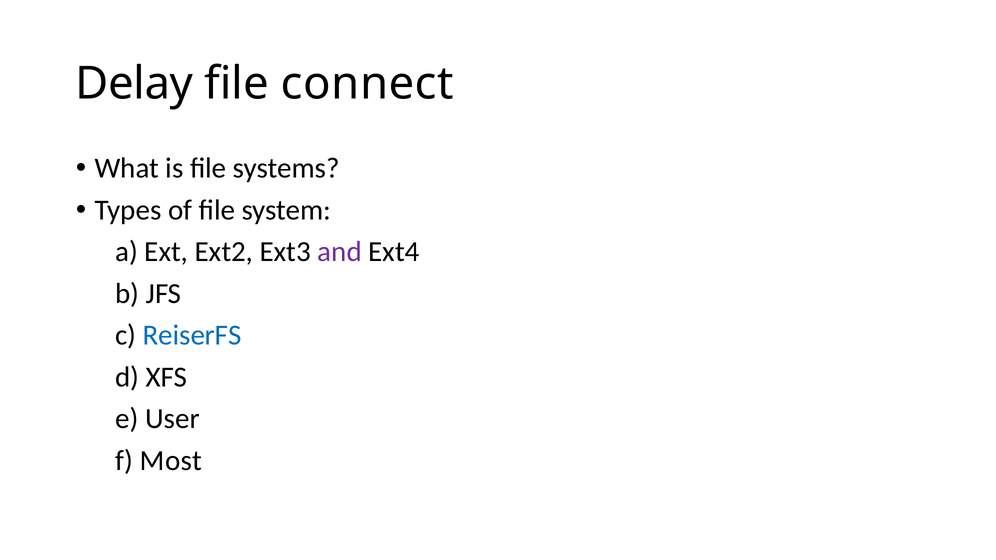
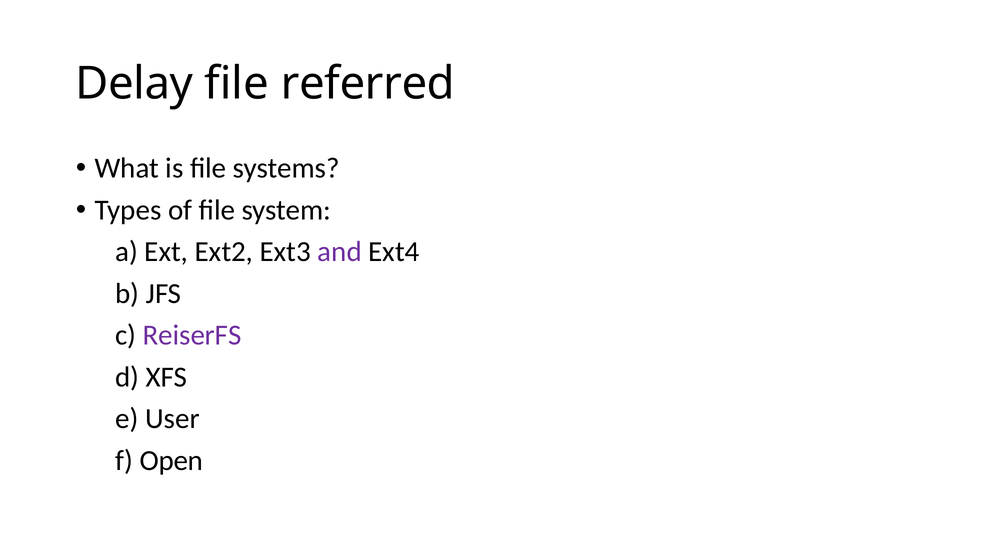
connect: connect -> referred
ReiserFS colour: blue -> purple
Most: Most -> Open
